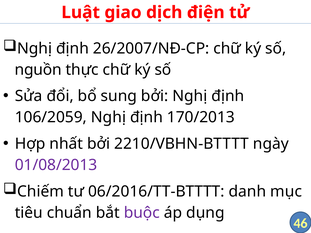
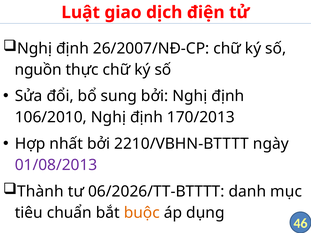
106/2059: 106/2059 -> 106/2010
Chiếm: Chiếm -> Thành
06/2016/TT-BTTTT: 06/2016/TT-BTTTT -> 06/2026/TT-BTTTT
buộc colour: purple -> orange
